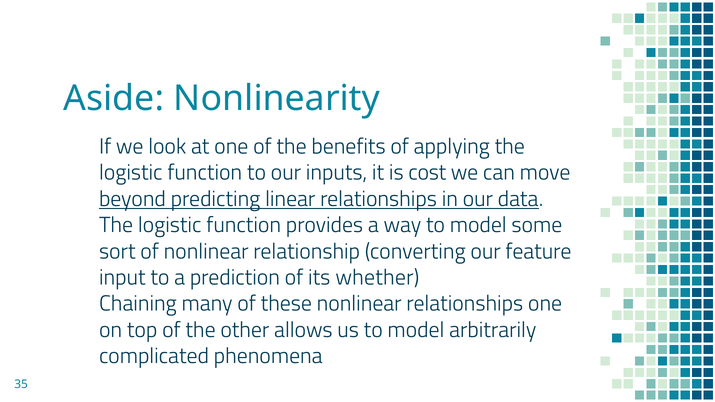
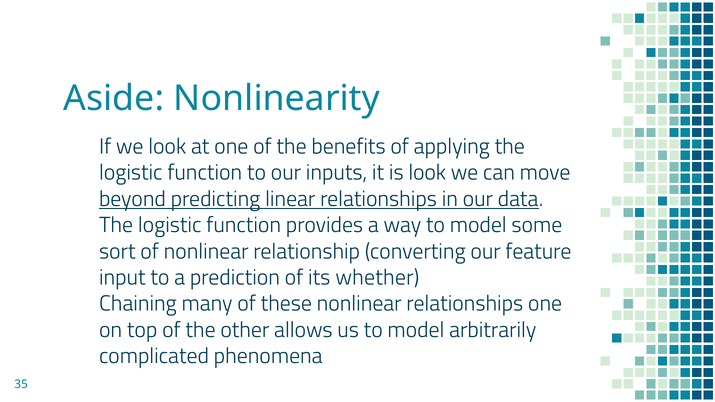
is cost: cost -> look
